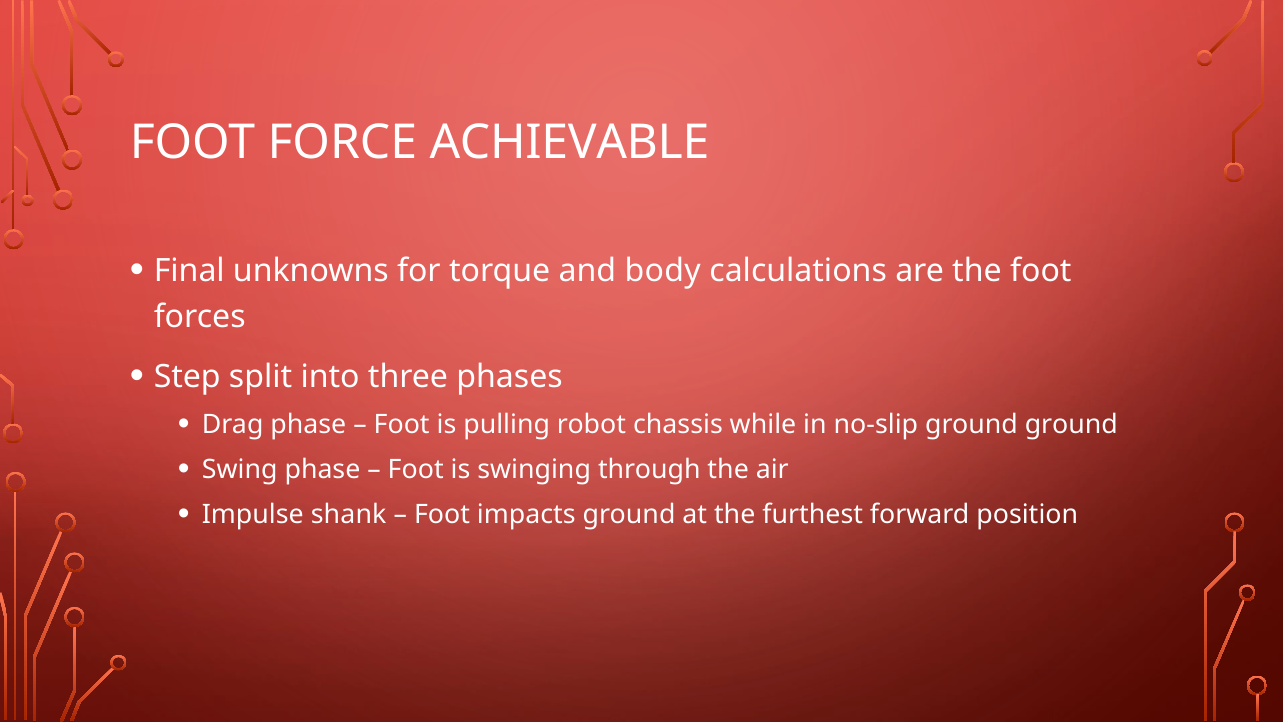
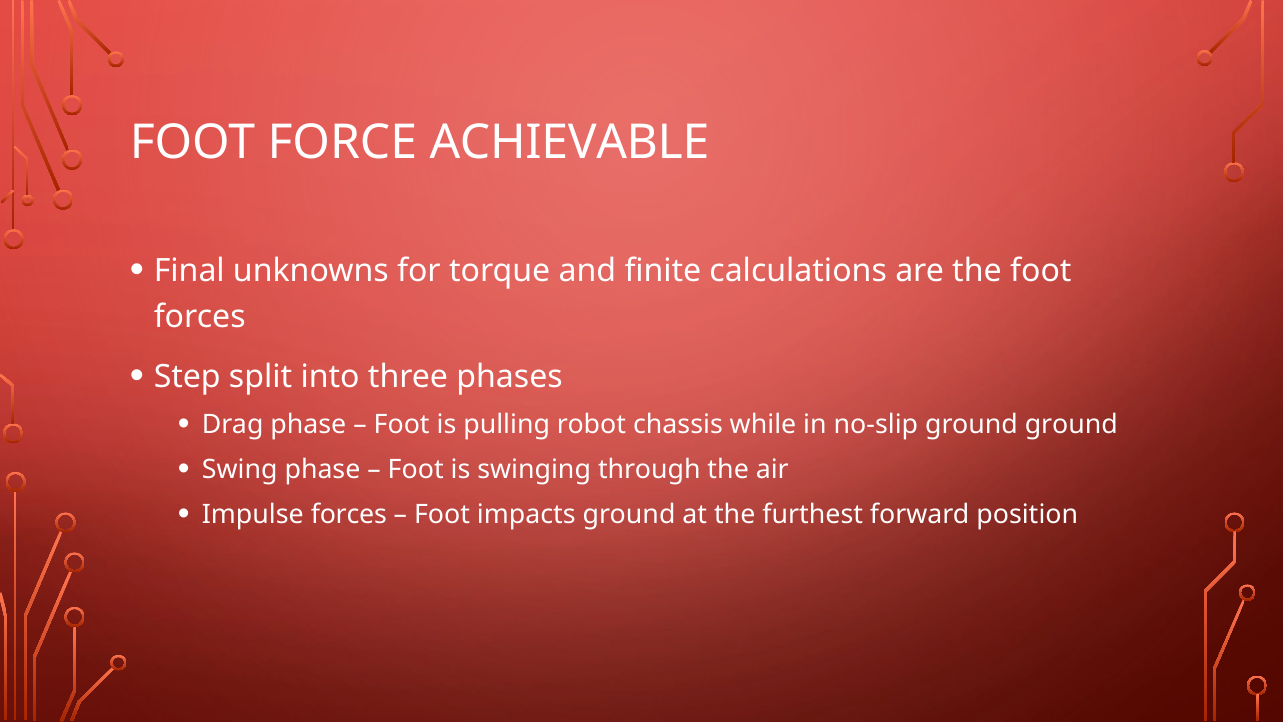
body: body -> finite
Impulse shank: shank -> forces
